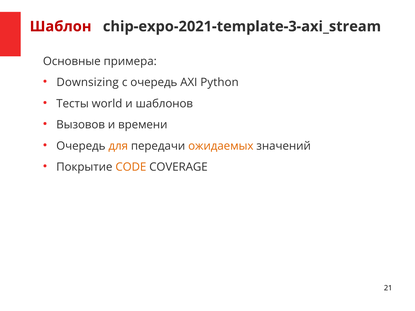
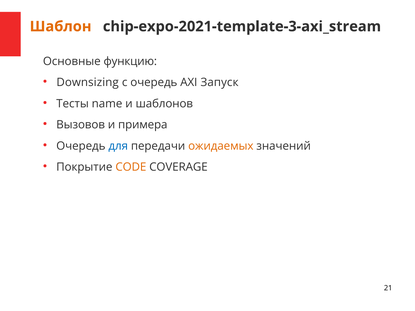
Шаблон colour: red -> orange
примера: примера -> функцию
Python: Python -> Запуск
world: world -> name
времени: времени -> примера
для colour: orange -> blue
